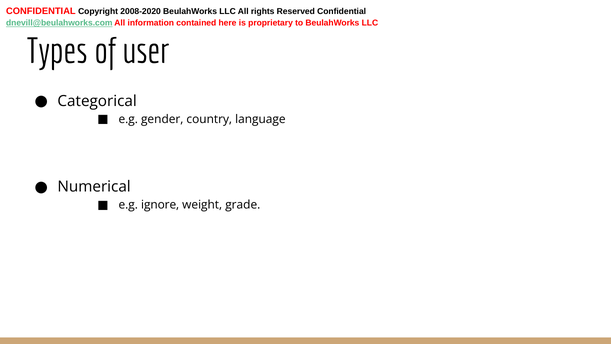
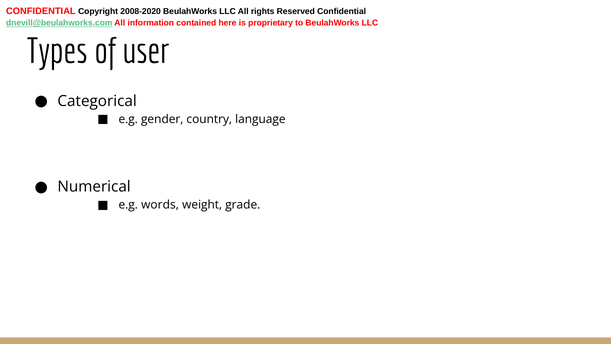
ignore: ignore -> words
